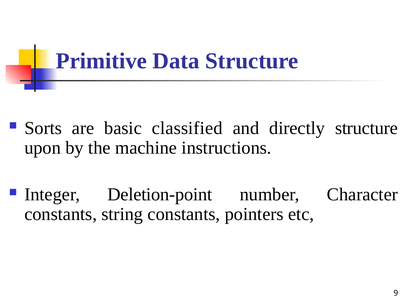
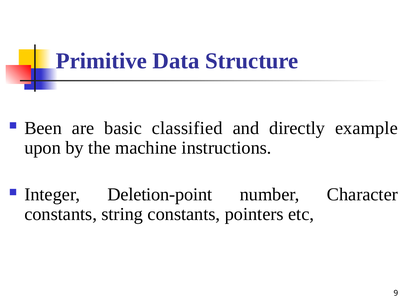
Sorts: Sorts -> Been
directly structure: structure -> example
